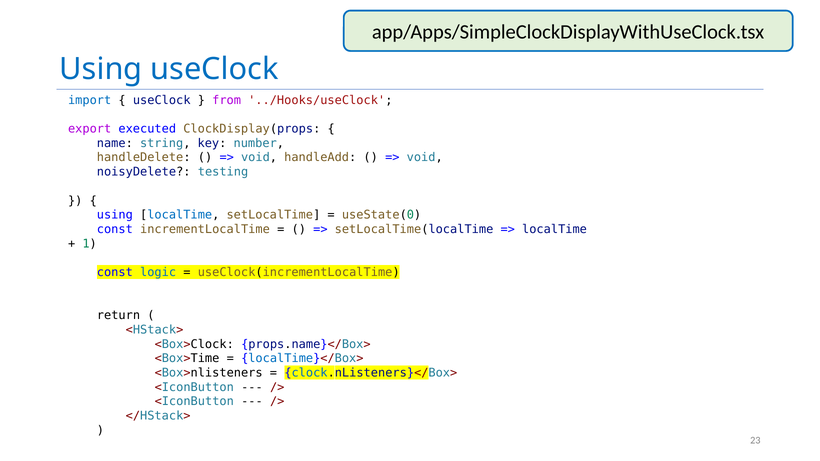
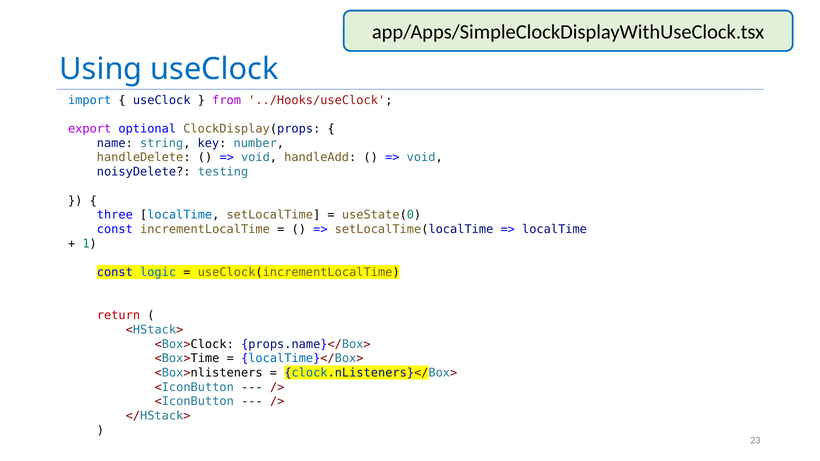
executed: executed -> optional
using at (115, 215): using -> three
return colour: black -> red
